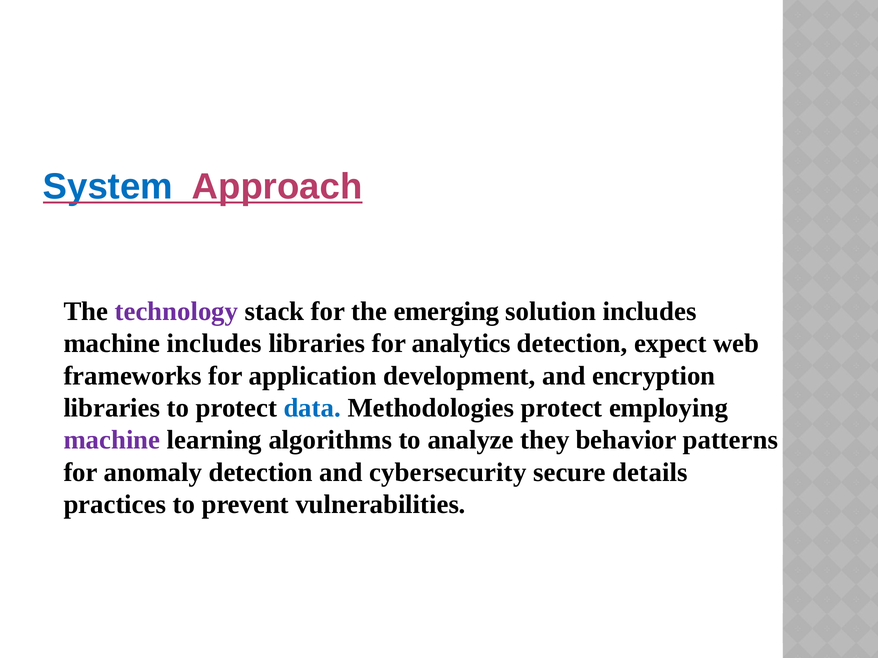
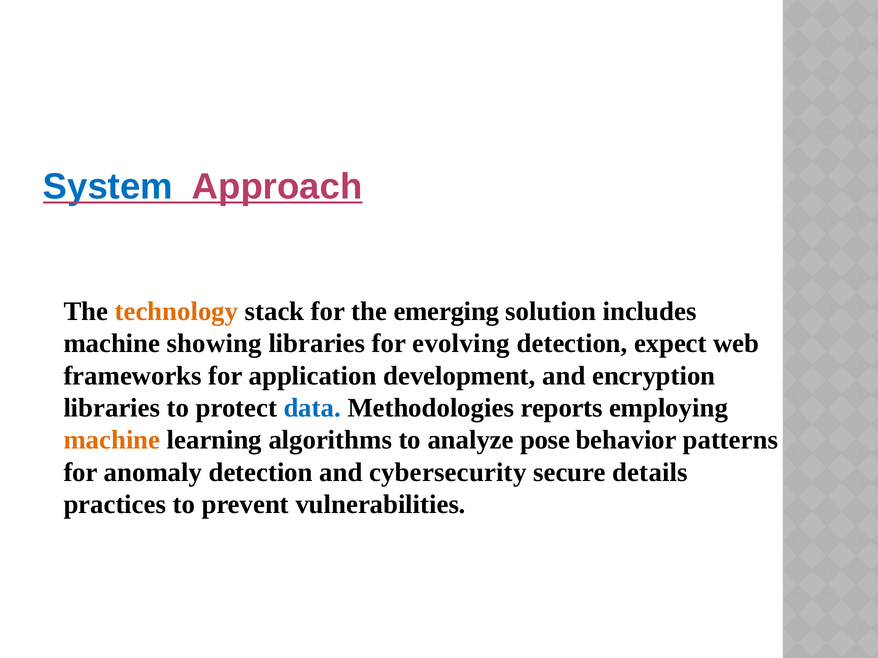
technology colour: purple -> orange
machine includes: includes -> showing
analytics: analytics -> evolving
Methodologies protect: protect -> reports
machine at (112, 440) colour: purple -> orange
they: they -> pose
